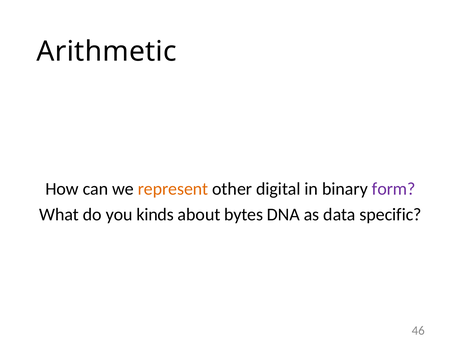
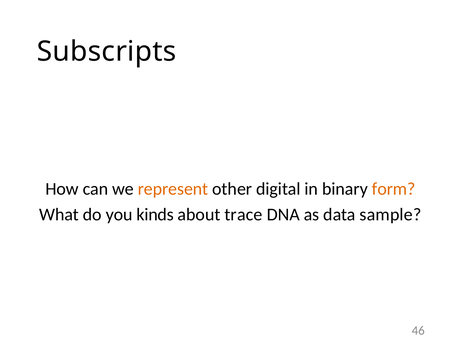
Arithmetic: Arithmetic -> Subscripts
form colour: purple -> orange
bytes: bytes -> trace
specific: specific -> sample
